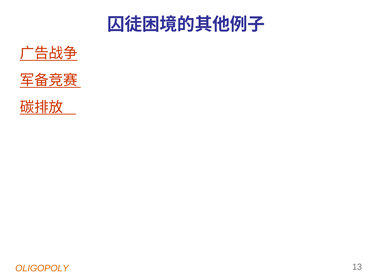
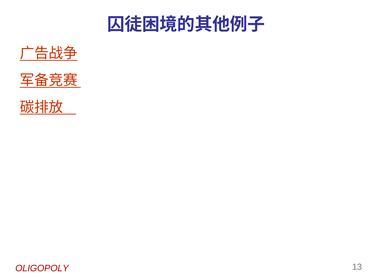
OLIGOPOLY colour: orange -> red
